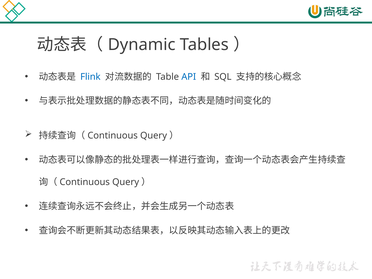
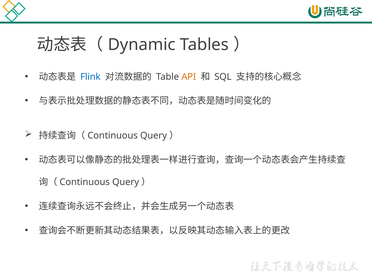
API colour: blue -> orange
